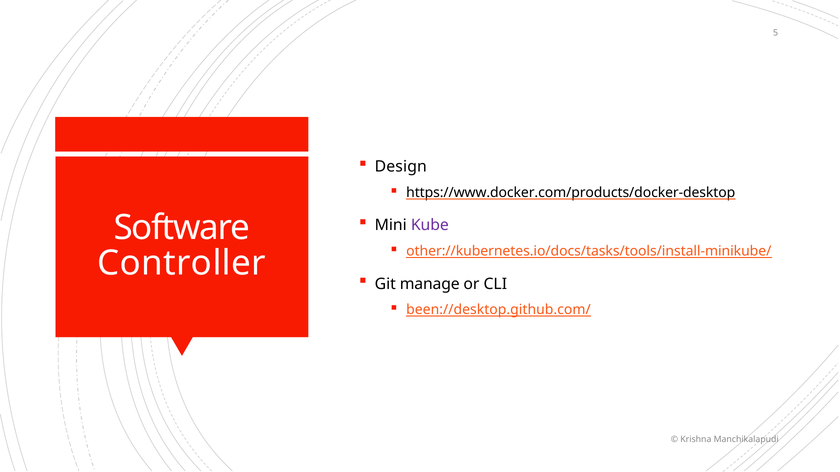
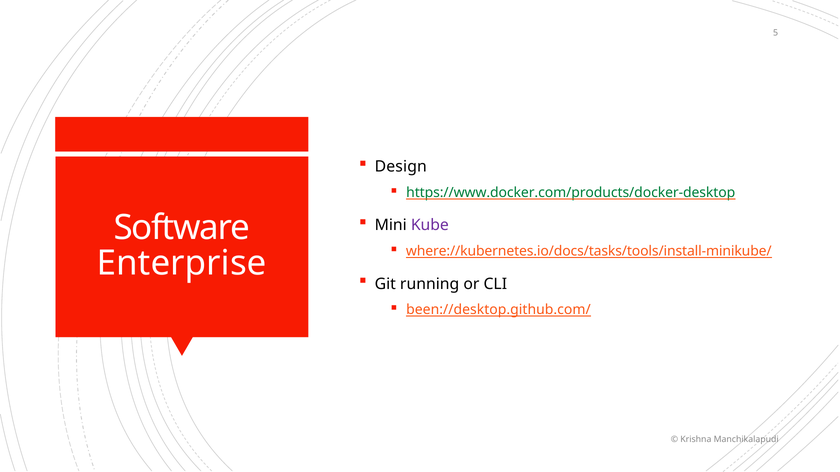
https://www.docker.com/products/docker-desktop colour: black -> green
other://kubernetes.io/docs/tasks/tools/install-minikube/: other://kubernetes.io/docs/tasks/tools/install-minikube/ -> where://kubernetes.io/docs/tasks/tools/install-minikube/
Controller: Controller -> Enterprise
manage: manage -> running
